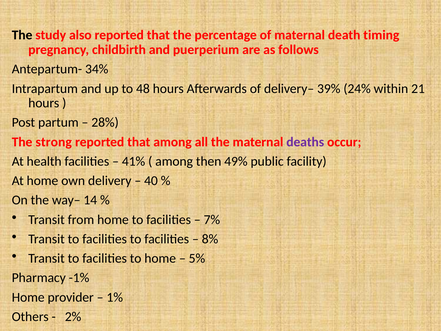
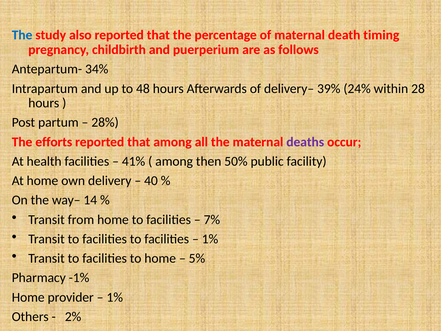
The at (22, 35) colour: black -> blue
21: 21 -> 28
strong: strong -> efforts
49%: 49% -> 50%
8% at (210, 239): 8% -> 1%
